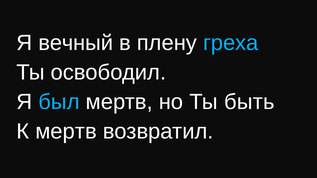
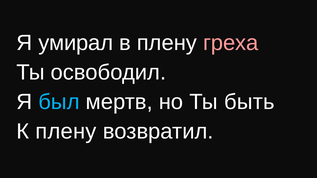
вечный: вечный -> умирал
греха colour: light blue -> pink
К мертв: мертв -> плену
